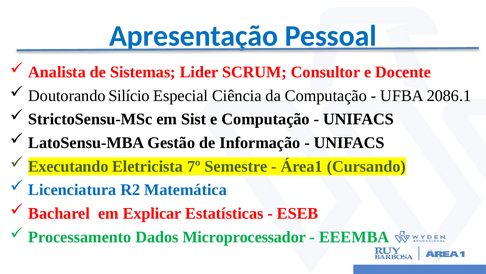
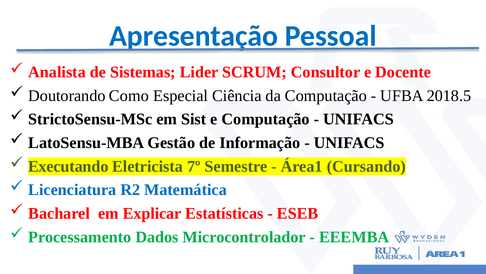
Silício: Silício -> Como
2086.1: 2086.1 -> 2018.5
Microprocessador: Microprocessador -> Microcontrolador
